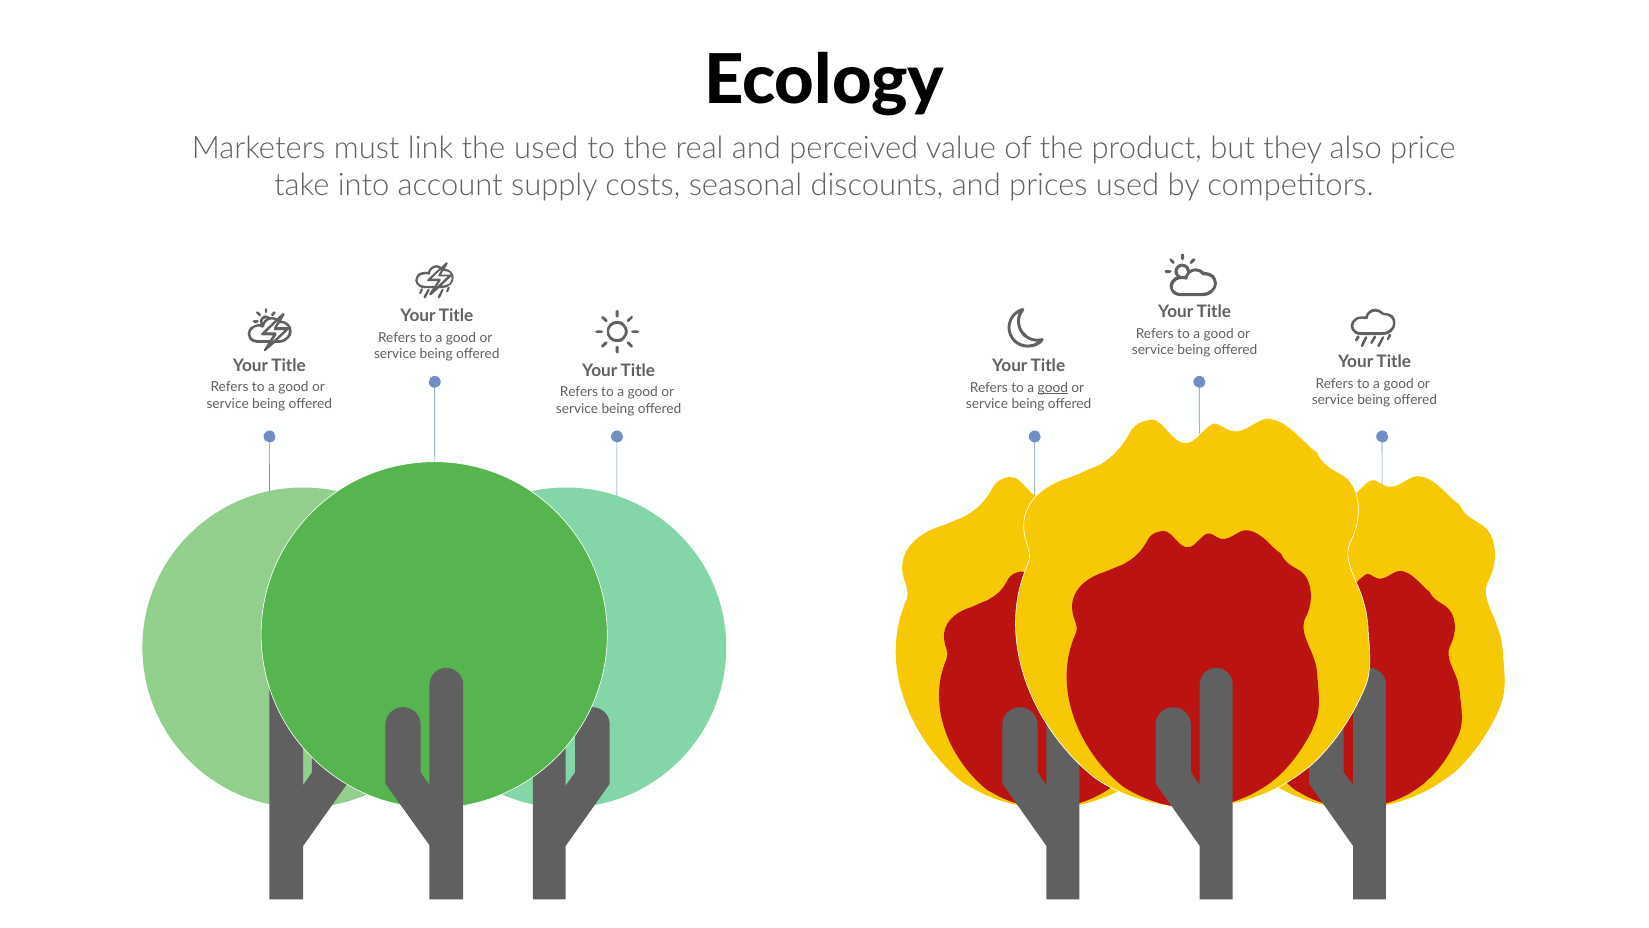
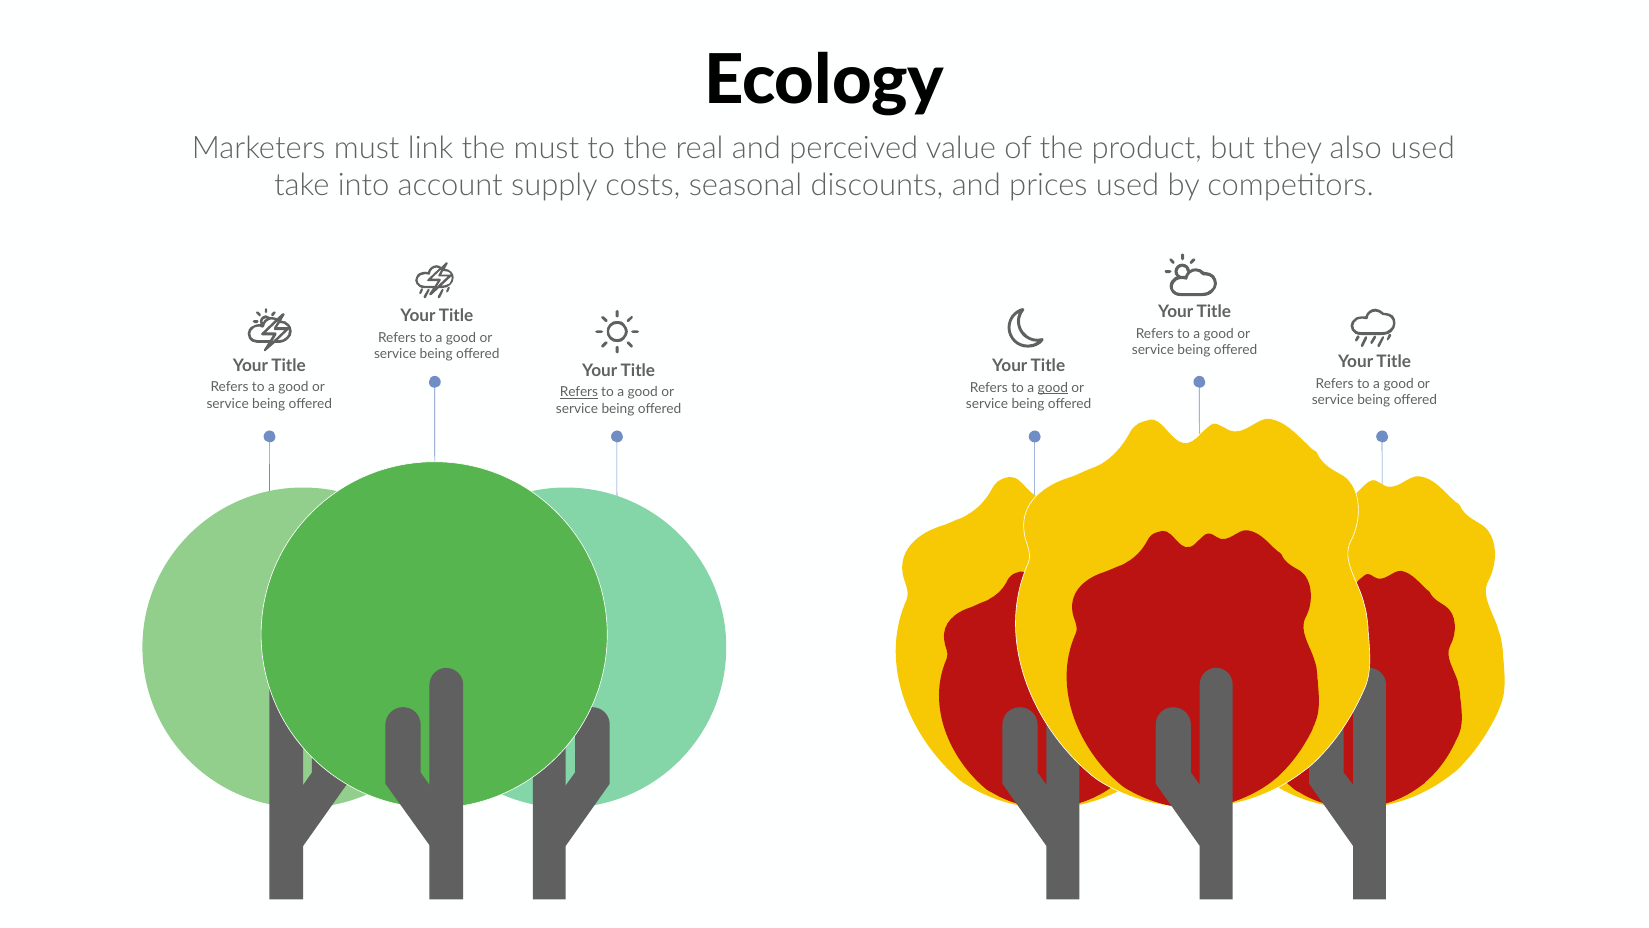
the used: used -> must
also price: price -> used
Refers at (579, 392) underline: none -> present
